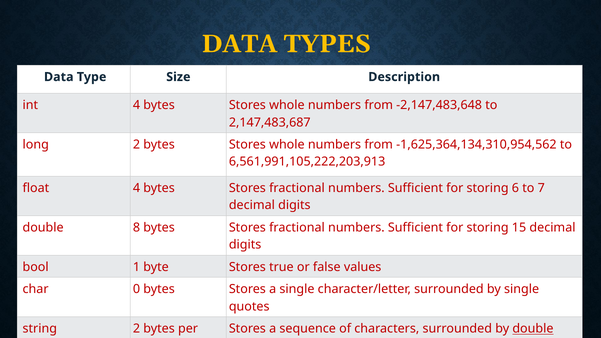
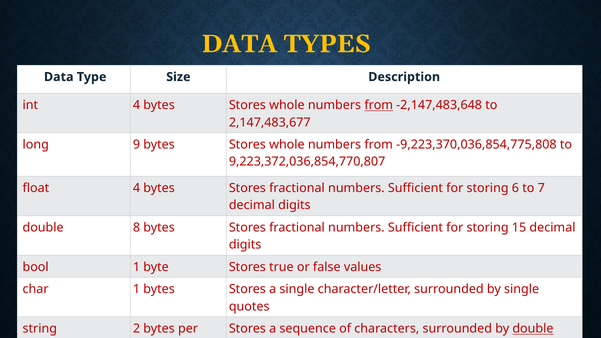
from at (379, 105) underline: none -> present
2,147,483,687: 2,147,483,687 -> 2,147,483,677
long 2: 2 -> 9
-1,625,364,134,310,954,562: -1,625,364,134,310,954,562 -> -9,223,370,036,854,775,808
6,561,991,105,222,203,913: 6,561,991,105,222,203,913 -> 9,223,372,036,854,770,807
char 0: 0 -> 1
